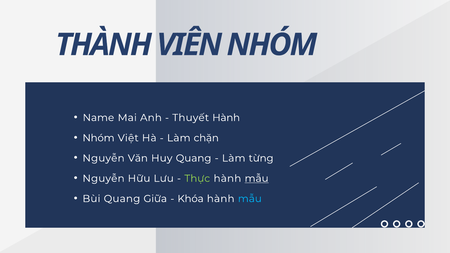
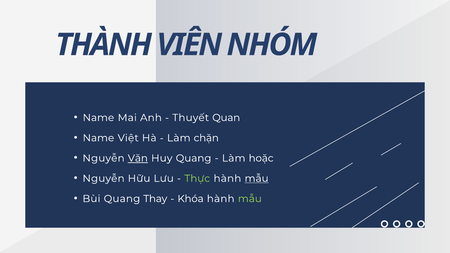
Thuyết Hành: Hành -> Quan
Nhóm at (99, 138): Nhóm -> Name
Văn underline: none -> present
từng: từng -> hoặc
Giữa: Giữa -> Thay
mẫu at (250, 199) colour: light blue -> light green
